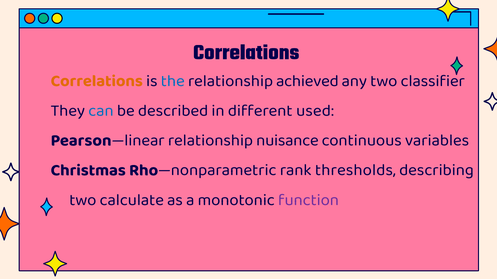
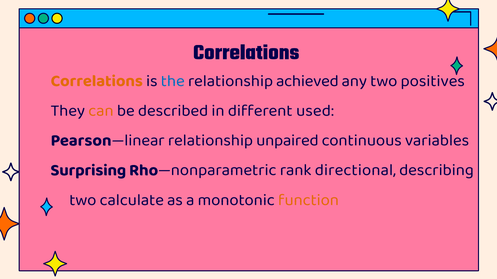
classifier: classifier -> positives
can colour: blue -> orange
nuisance: nuisance -> unpaired
Christmas: Christmas -> Surprising
thresholds: thresholds -> directional
function colour: purple -> orange
